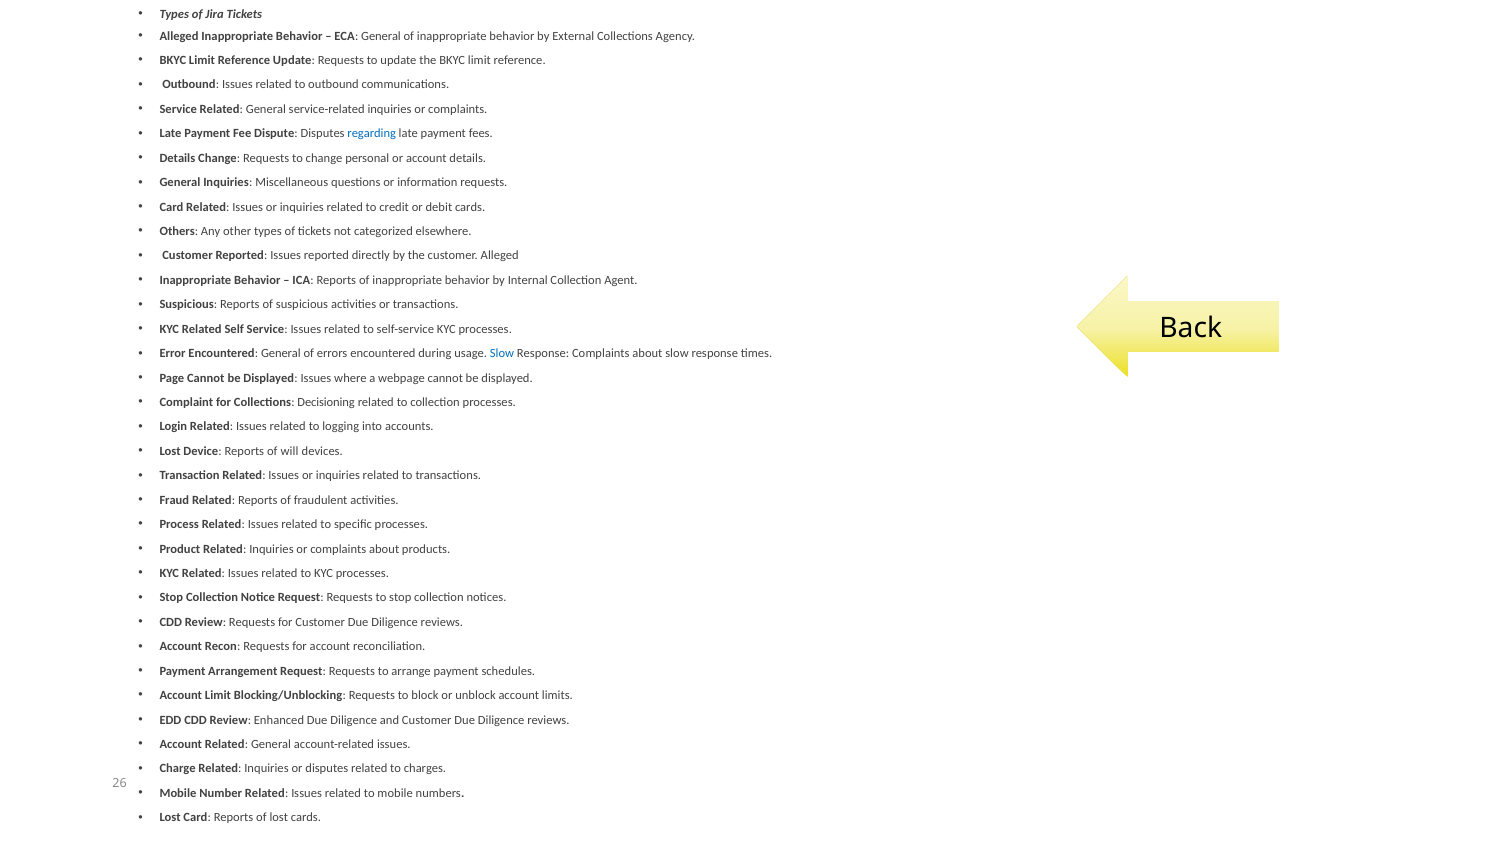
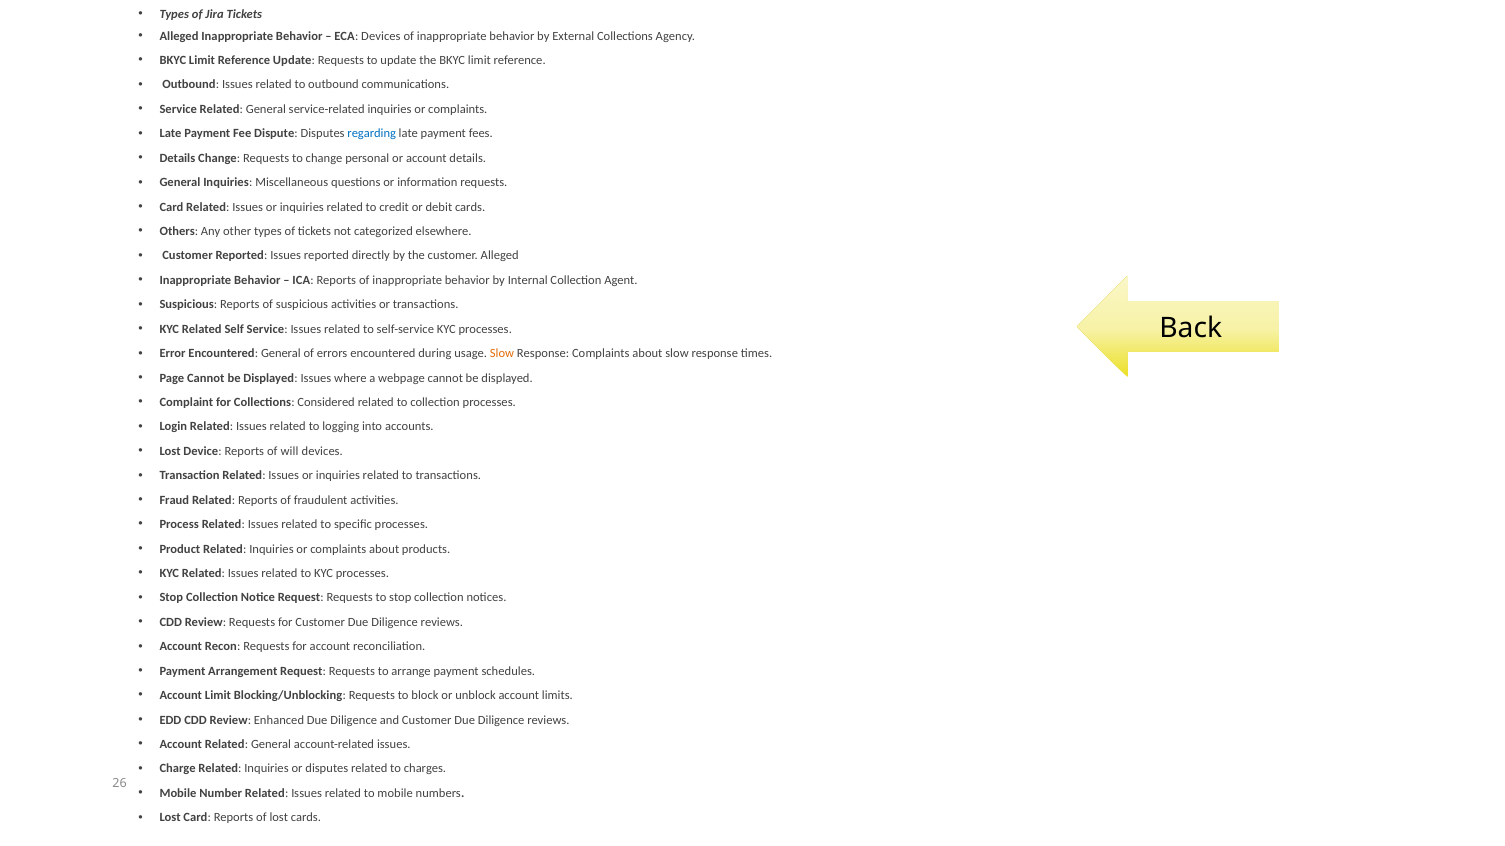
ECA General: General -> Devices
Slow at (502, 354) colour: blue -> orange
Decisioning: Decisioning -> Considered
